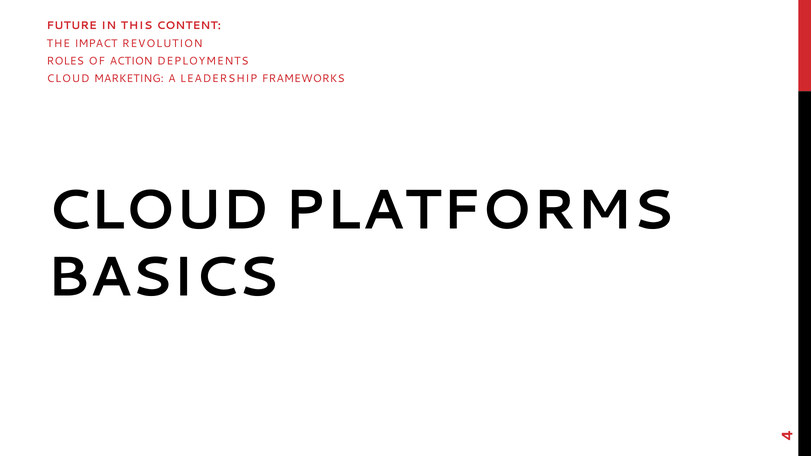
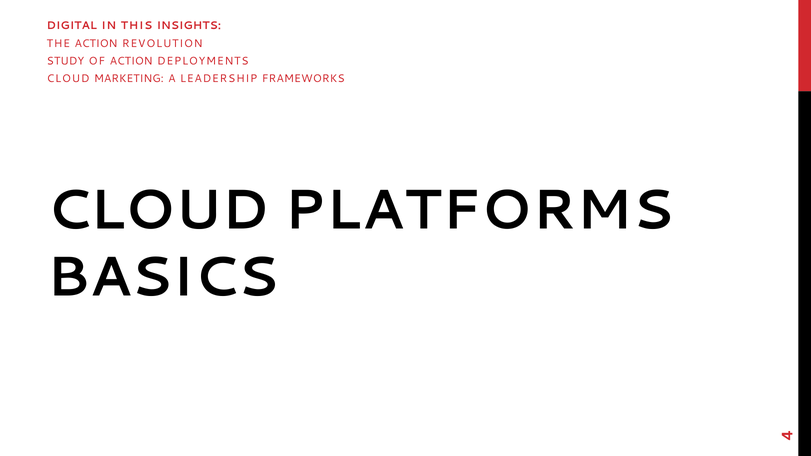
FUTURE: FUTURE -> DIGITAL
CONTENT: CONTENT -> INSIGHTS
THE IMPACT: IMPACT -> ACTION
ROLES: ROLES -> STUDY
